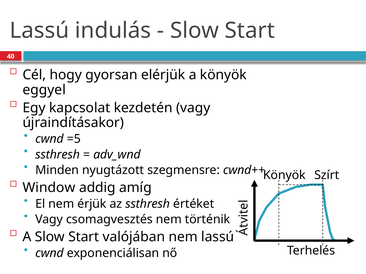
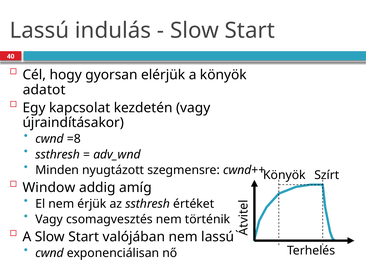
eggyel: eggyel -> adatot
=5: =5 -> =8
